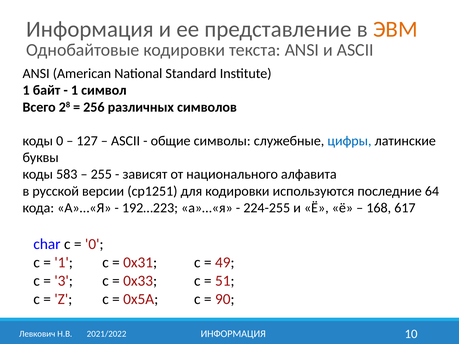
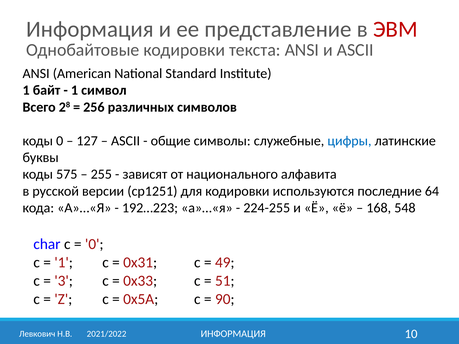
ЭВМ colour: orange -> red
583: 583 -> 575
617: 617 -> 548
